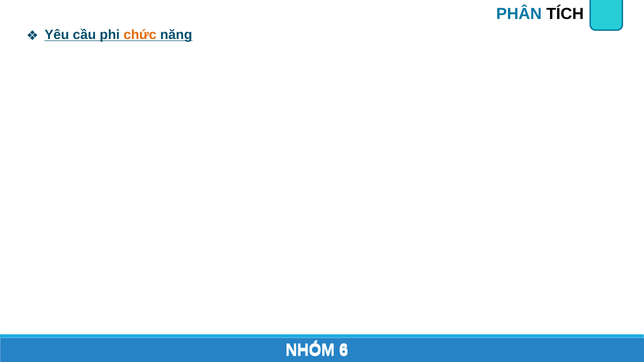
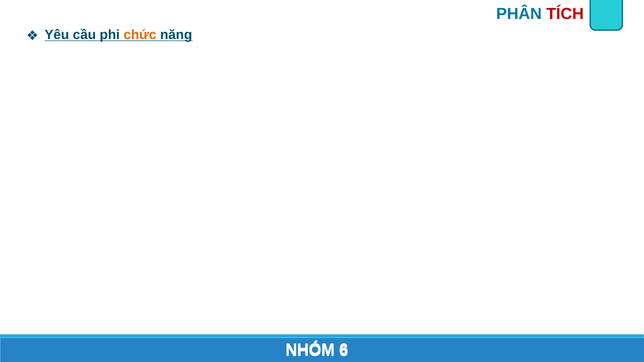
TÍCH colour: black -> red
